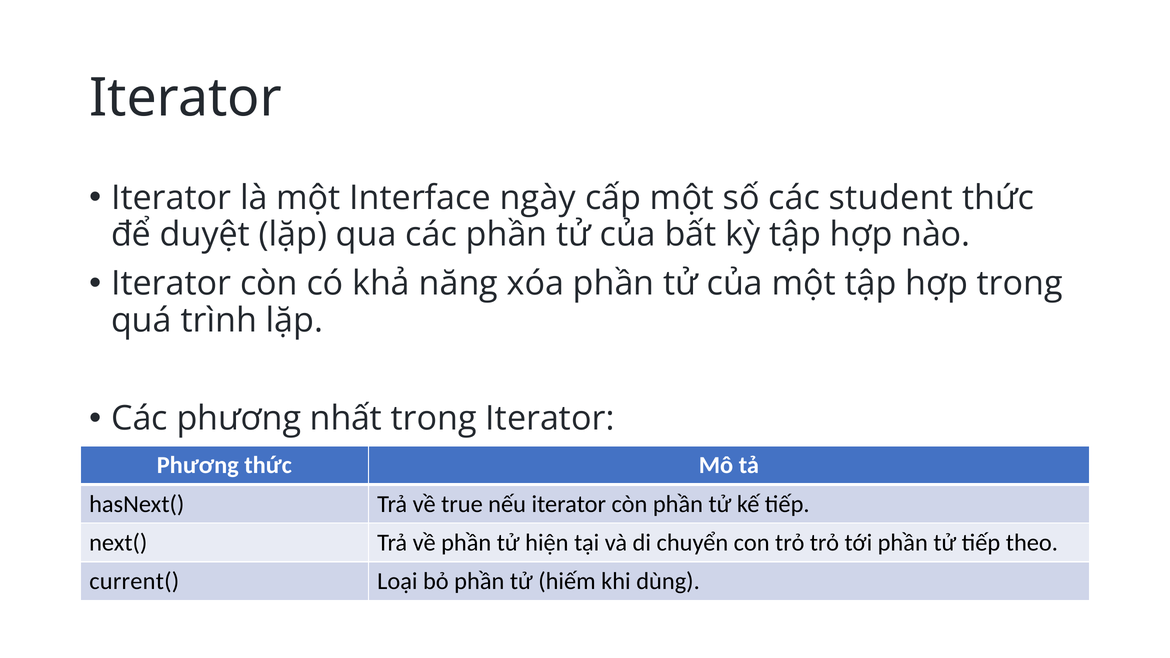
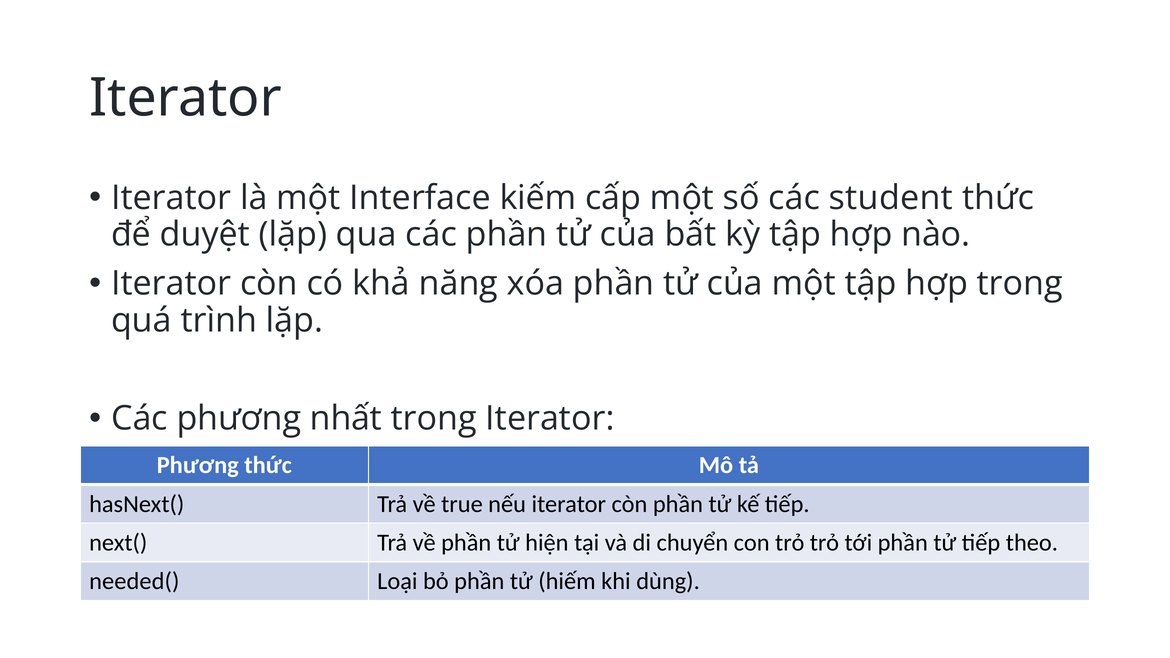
ngày: ngày -> kiếm
current(: current( -> needed(
